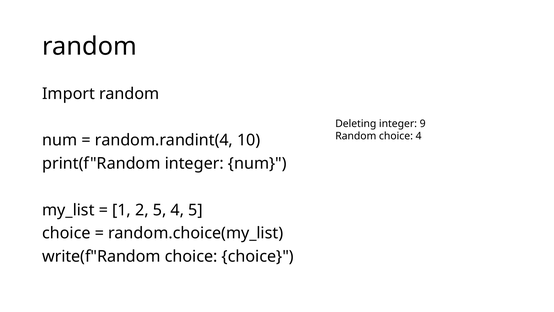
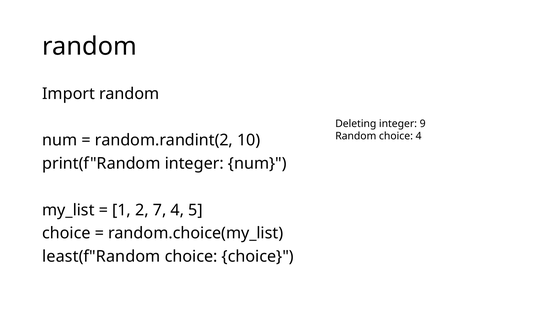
random.randint(4: random.randint(4 -> random.randint(2
2 5: 5 -> 7
write(f"Random: write(f"Random -> least(f"Random
